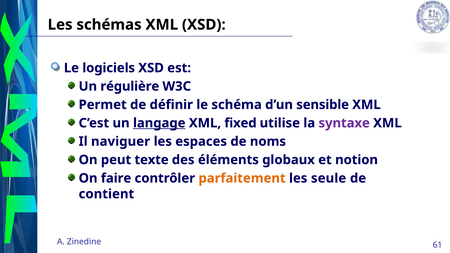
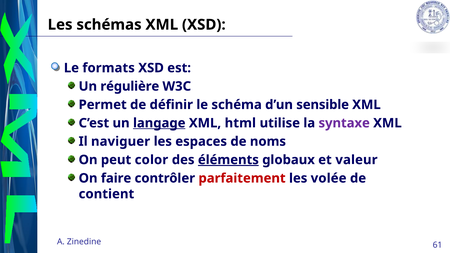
logiciels: logiciels -> formats
fixed: fixed -> html
texte: texte -> color
éléments underline: none -> present
notion: notion -> valeur
parfaitement colour: orange -> red
seule: seule -> volée
